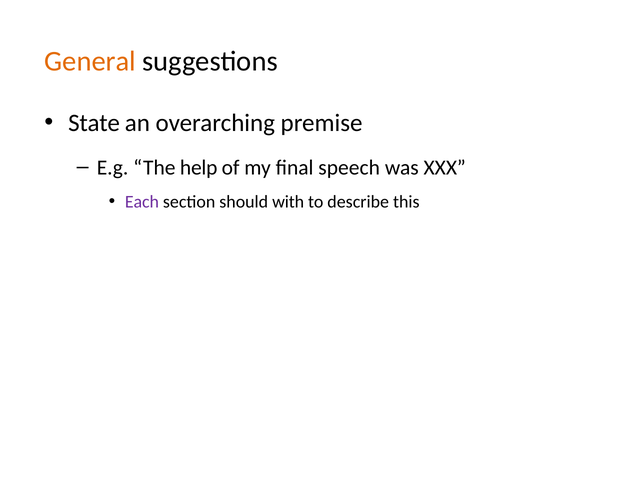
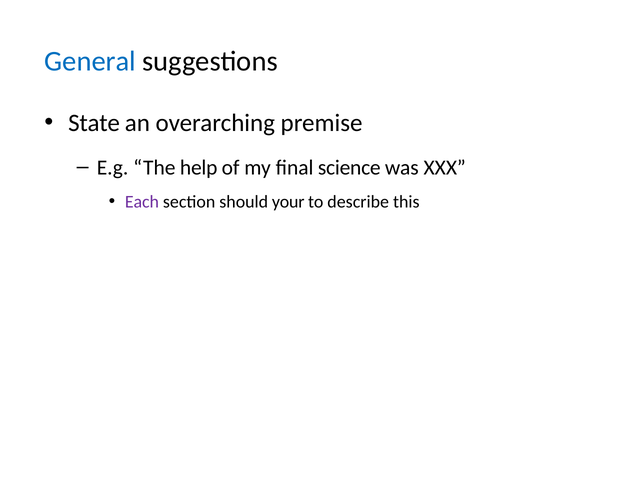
General colour: orange -> blue
speech: speech -> science
with: with -> your
